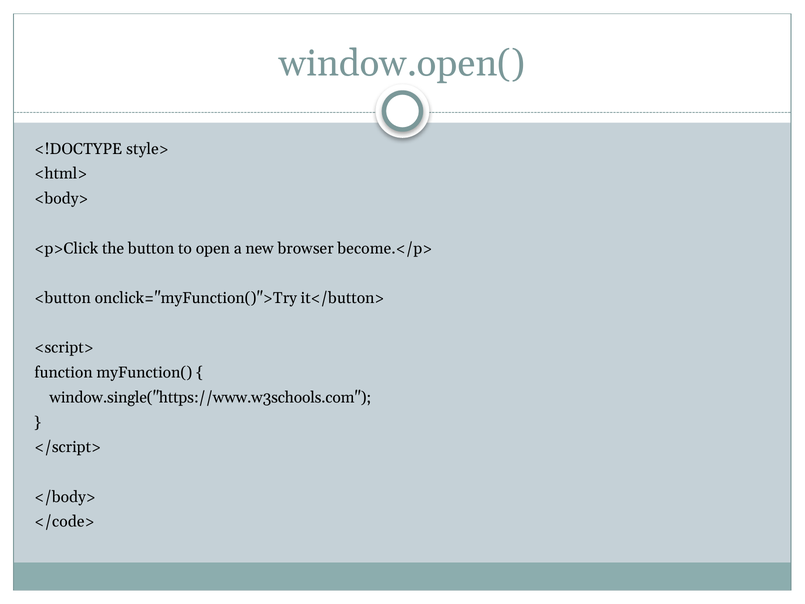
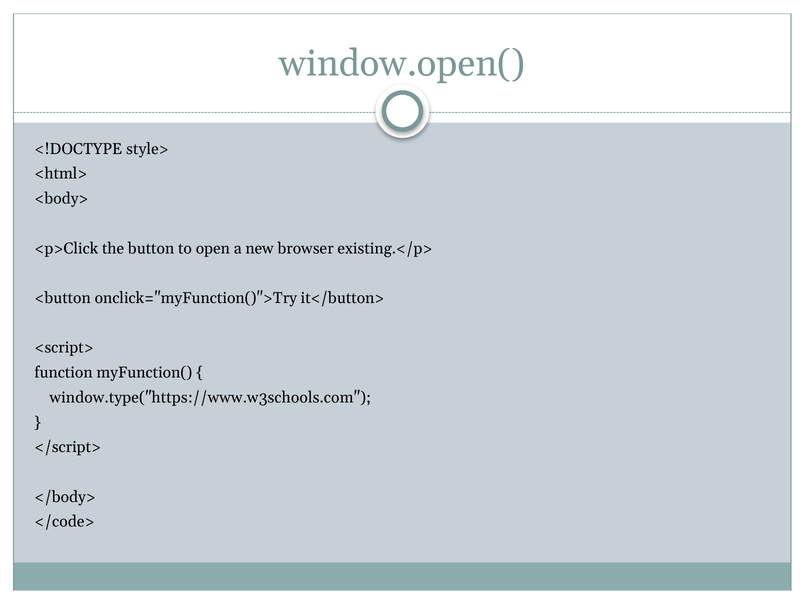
become.</p>: become.</p> -> existing.</p>
window.single("https://www.w3schools.com: window.single("https://www.w3schools.com -> window.type("https://www.w3schools.com
